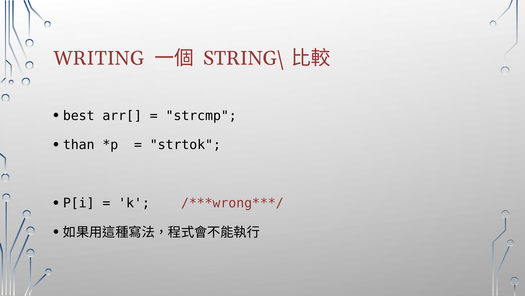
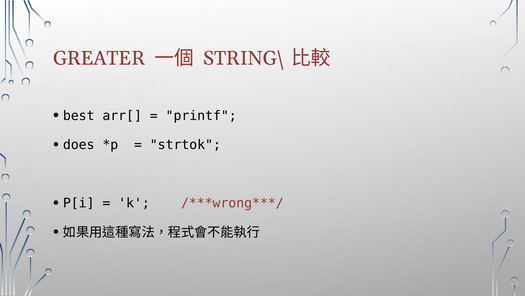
WRITING: WRITING -> GREATER
strcmp: strcmp -> printf
than: than -> does
